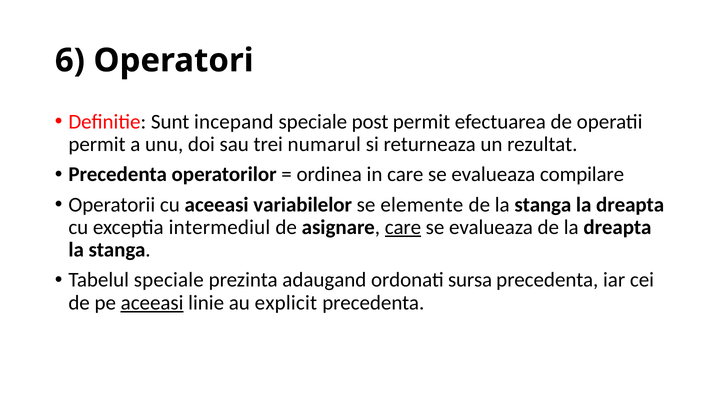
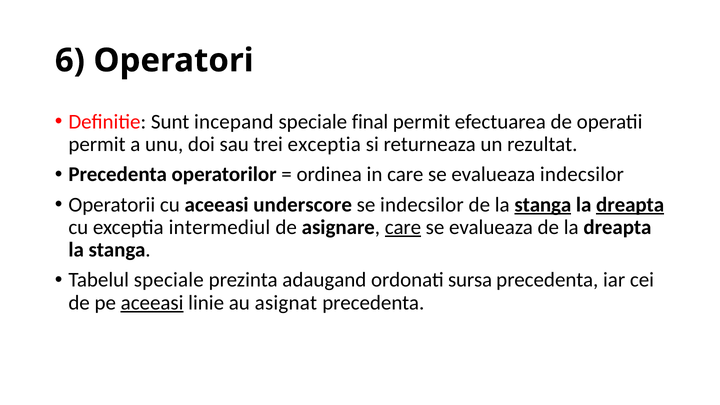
post: post -> final
trei numarul: numarul -> exceptia
evalueaza compilare: compilare -> indecsilor
variabilelor: variabilelor -> underscore
se elemente: elemente -> indecsilor
stanga at (543, 205) underline: none -> present
dreapta at (630, 205) underline: none -> present
explicit: explicit -> asignat
